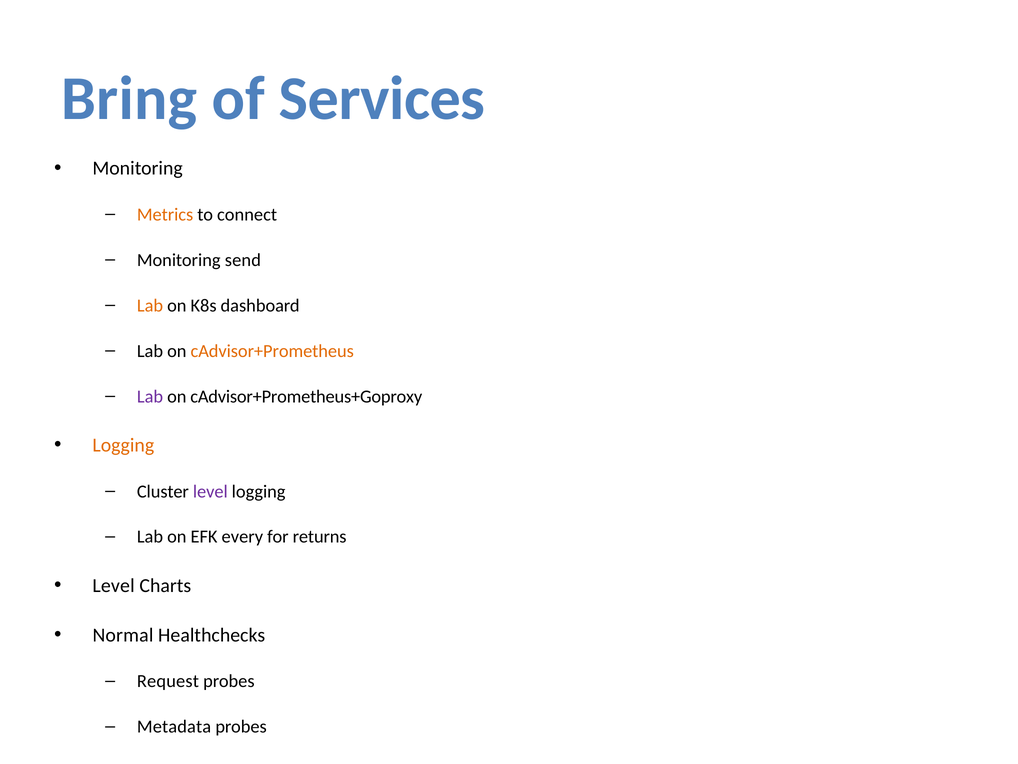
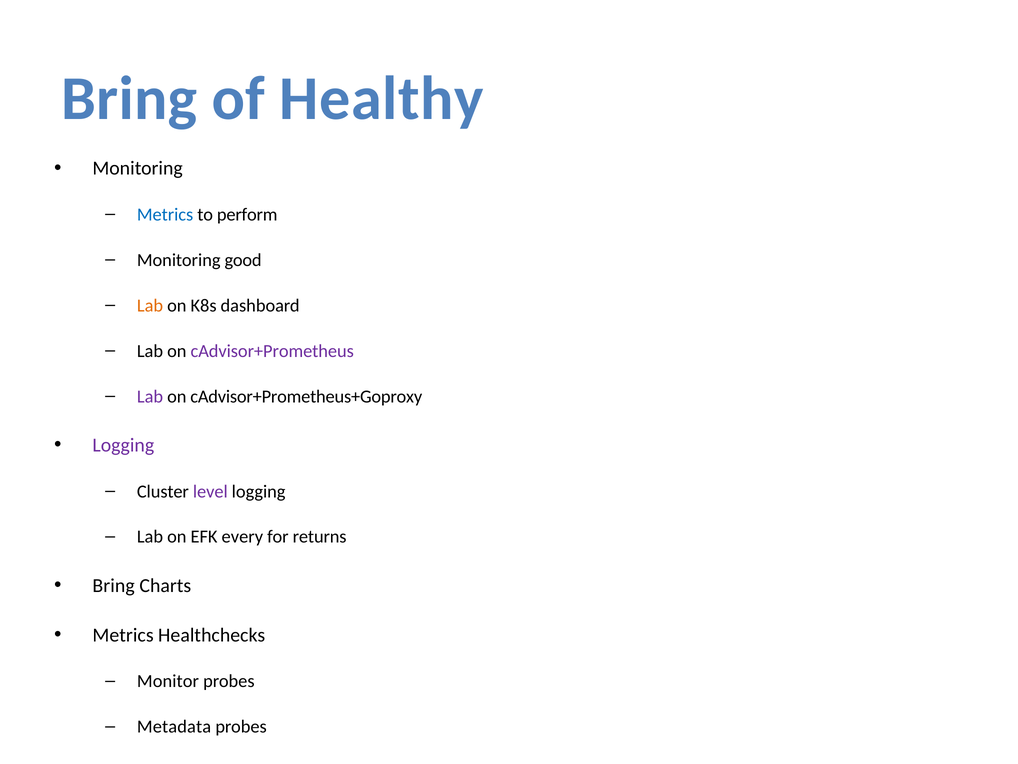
Services: Services -> Healthy
Metrics at (165, 214) colour: orange -> blue
connect: connect -> perform
send: send -> good
cAdvisor+Prometheus colour: orange -> purple
Logging at (123, 445) colour: orange -> purple
Level at (114, 585): Level -> Bring
Normal at (123, 635): Normal -> Metrics
Request: Request -> Monitor
